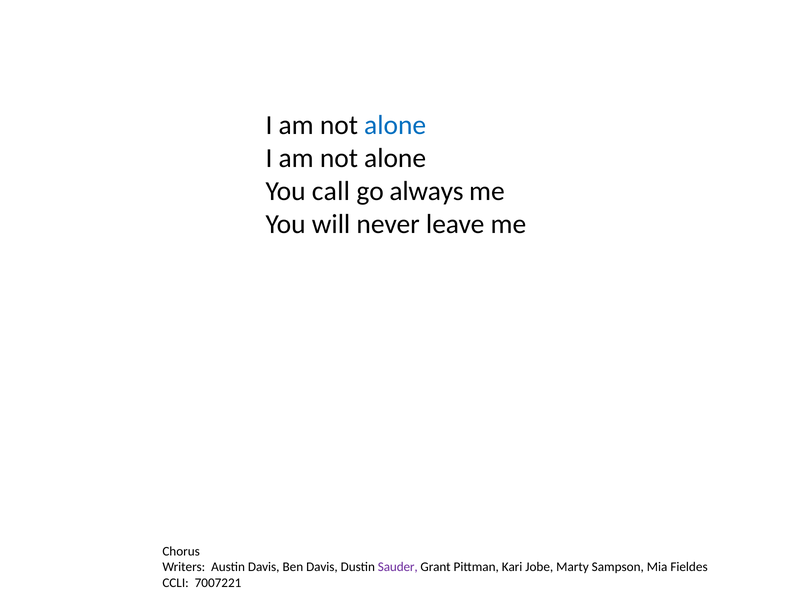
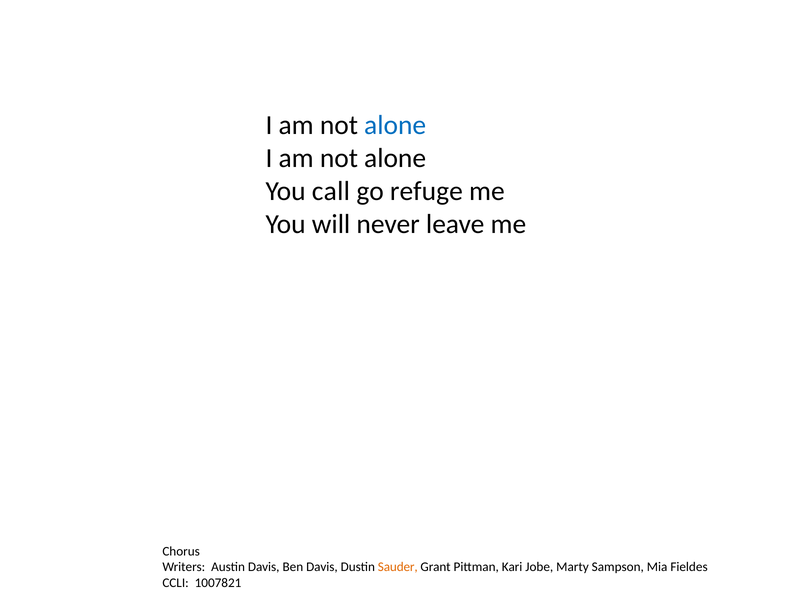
always: always -> refuge
Sauder colour: purple -> orange
7007221: 7007221 -> 1007821
